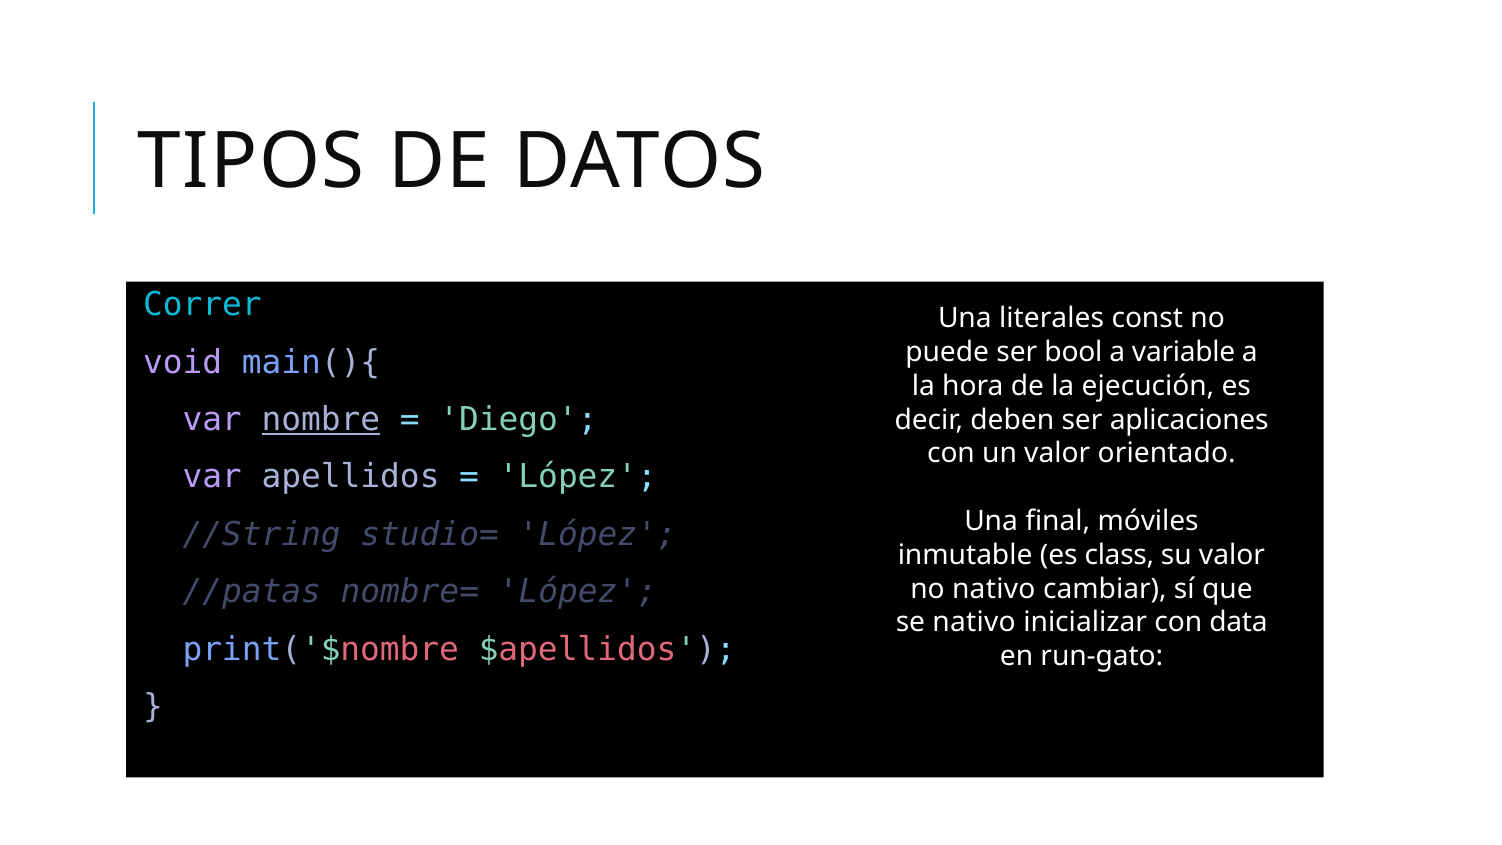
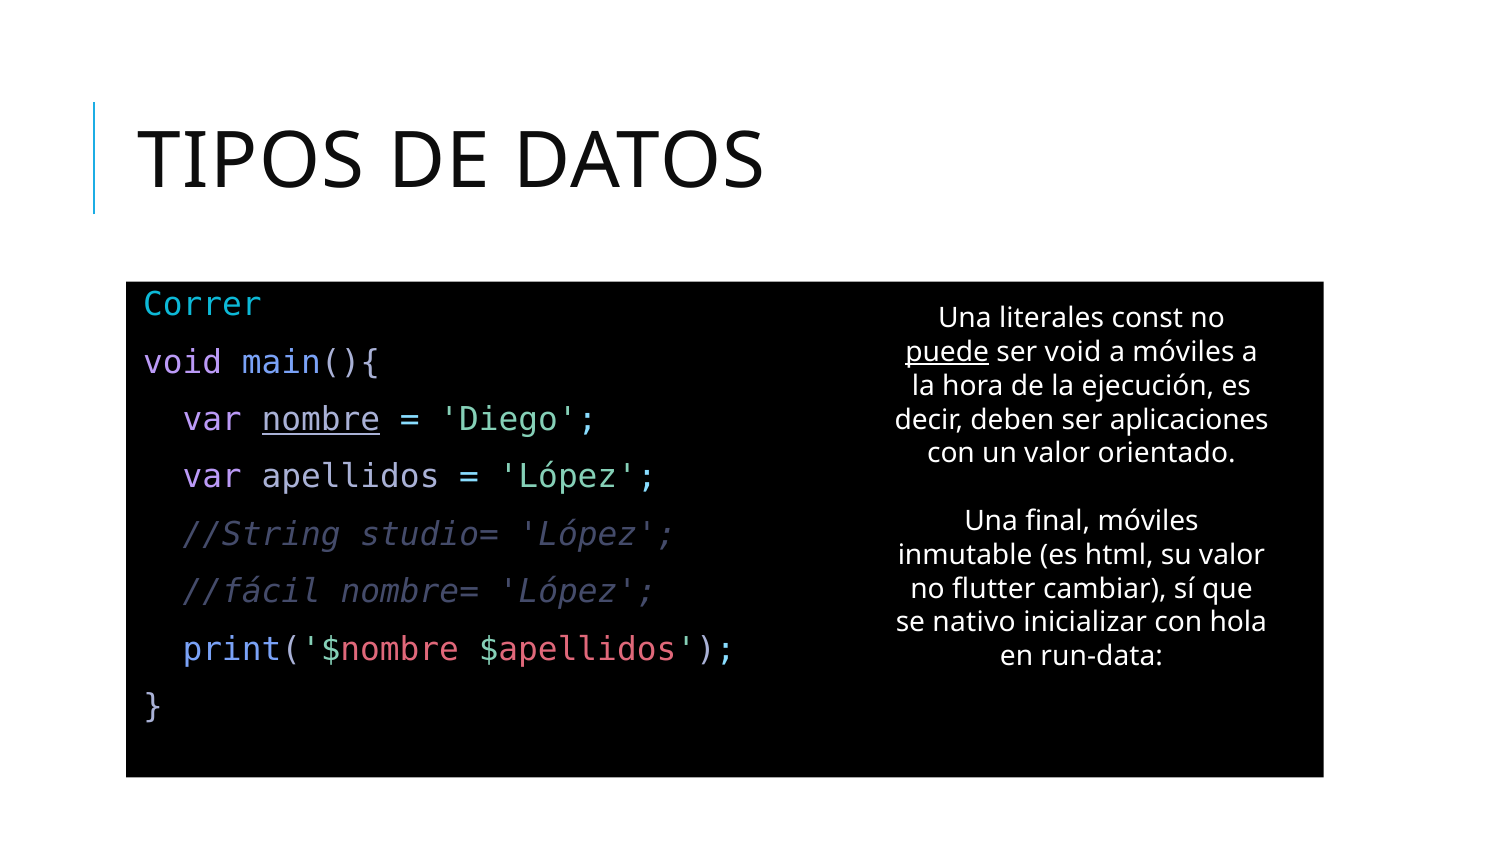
puede underline: none -> present
ser bool: bool -> void
a variable: variable -> móviles
class: class -> html
//patas: //patas -> //fácil
no nativo: nativo -> flutter
data: data -> hola
run-gato: run-gato -> run-data
